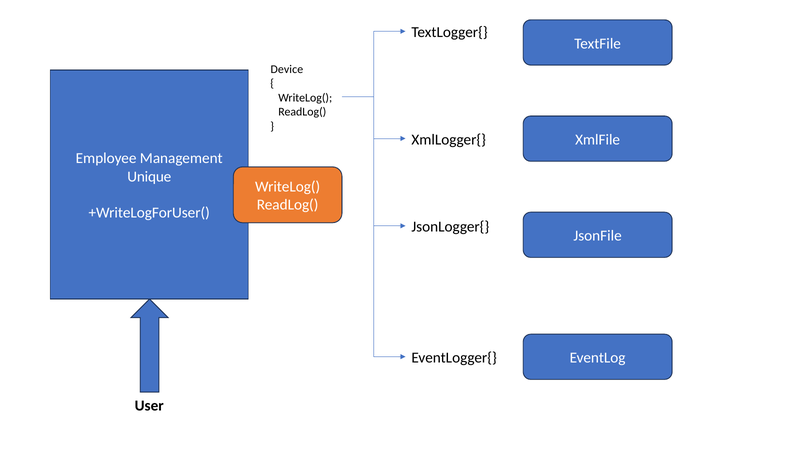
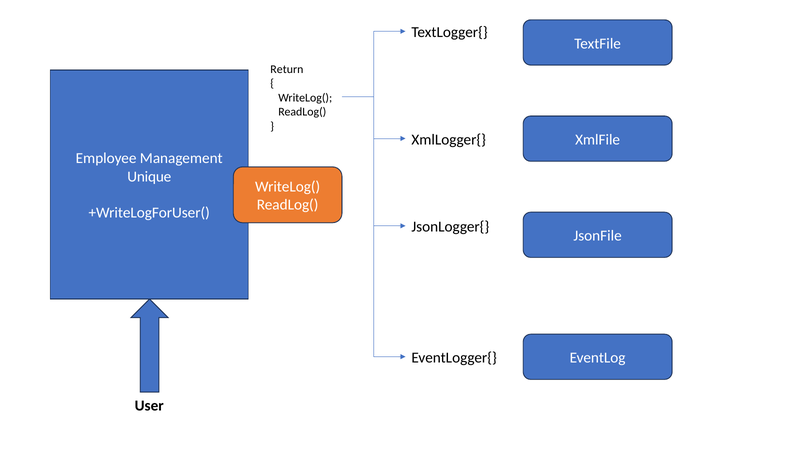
Device: Device -> Return
